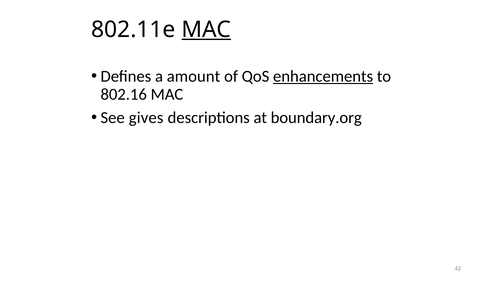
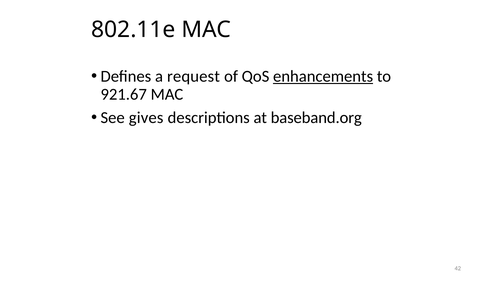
MAC at (206, 29) underline: present -> none
amount: amount -> request
802.16: 802.16 -> 921.67
boundary.org: boundary.org -> baseband.org
